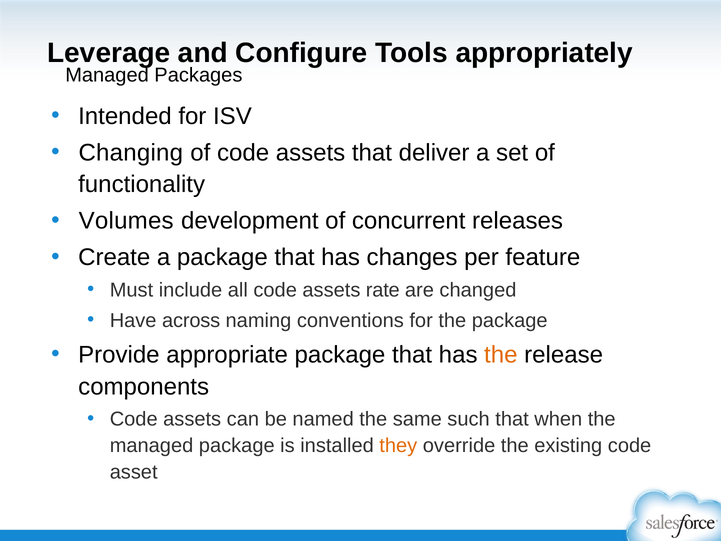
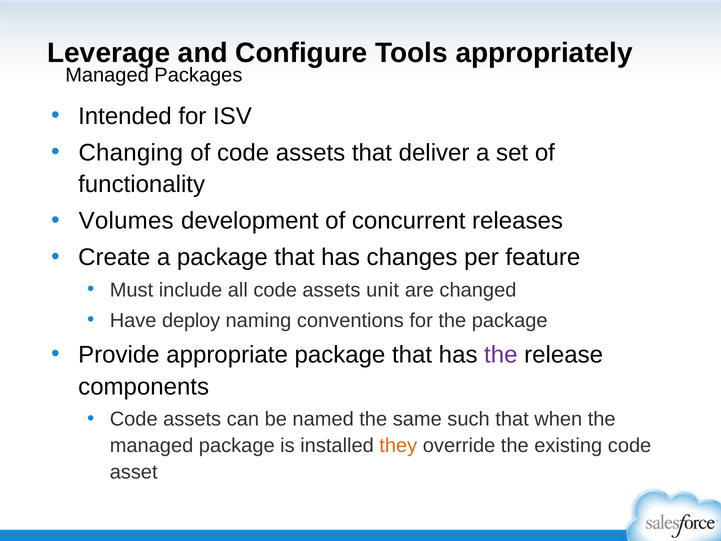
rate: rate -> unit
across: across -> deploy
the at (501, 355) colour: orange -> purple
